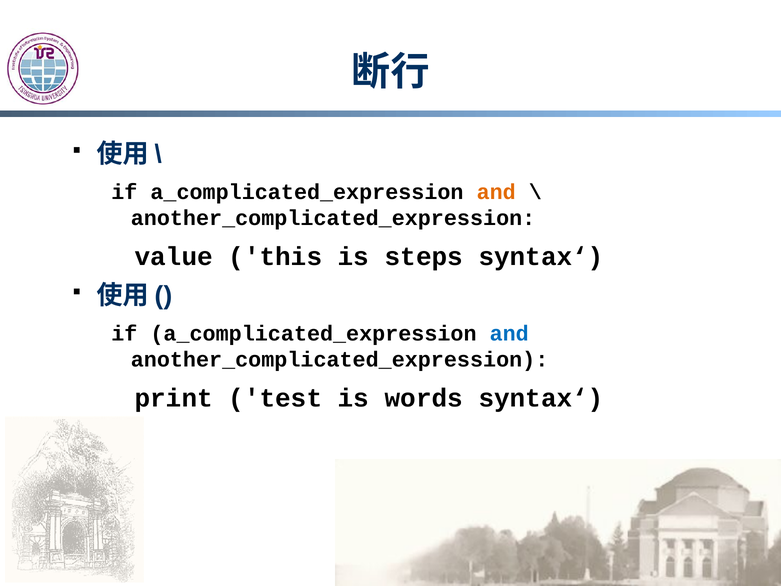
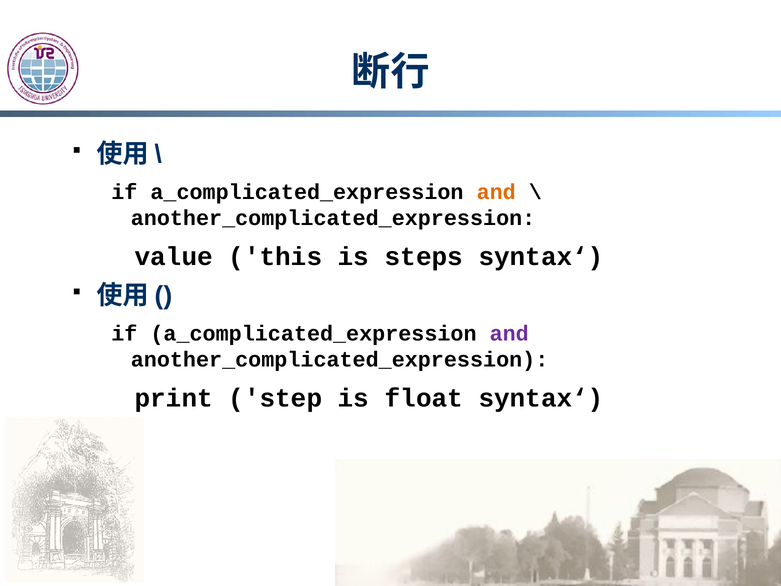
and at (509, 333) colour: blue -> purple
test: test -> step
words: words -> float
